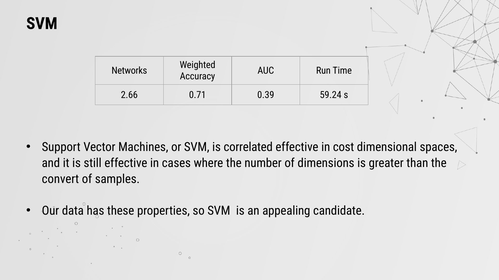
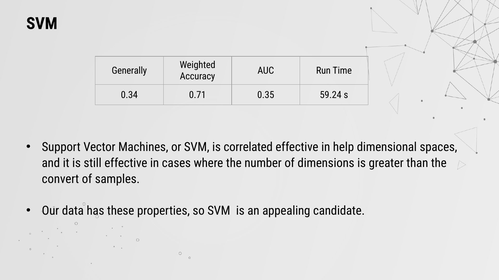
Networks: Networks -> Generally
2.66: 2.66 -> 0.34
0.39: 0.39 -> 0.35
cost: cost -> help
